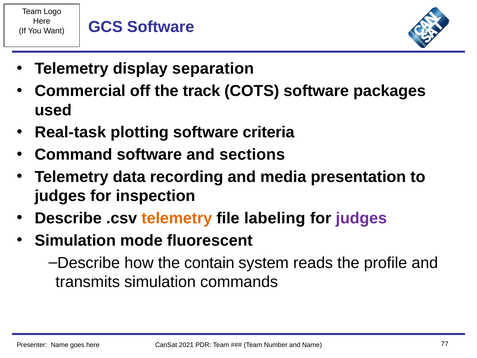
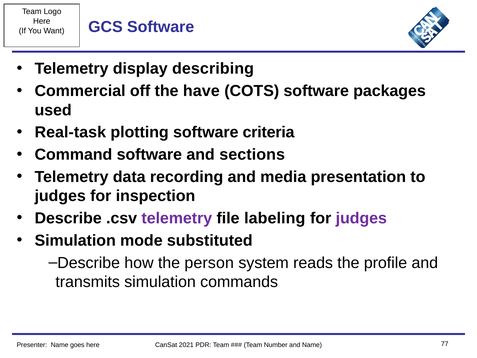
separation: separation -> describing
track: track -> have
telemetry at (177, 218) colour: orange -> purple
fluorescent: fluorescent -> substituted
contain: contain -> person
